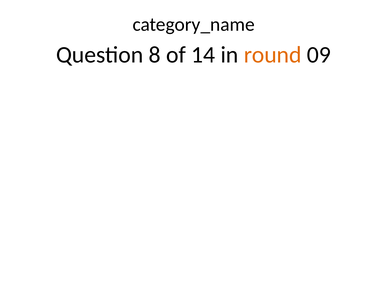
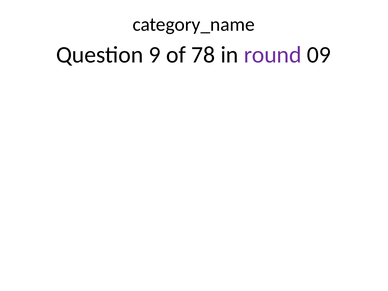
8: 8 -> 9
14: 14 -> 78
round colour: orange -> purple
